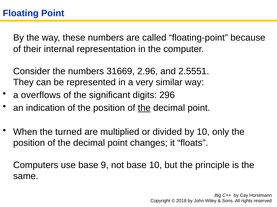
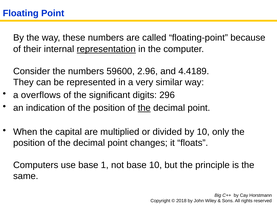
representation underline: none -> present
31669: 31669 -> 59600
2.5551: 2.5551 -> 4.4189
turned: turned -> capital
9: 9 -> 1
